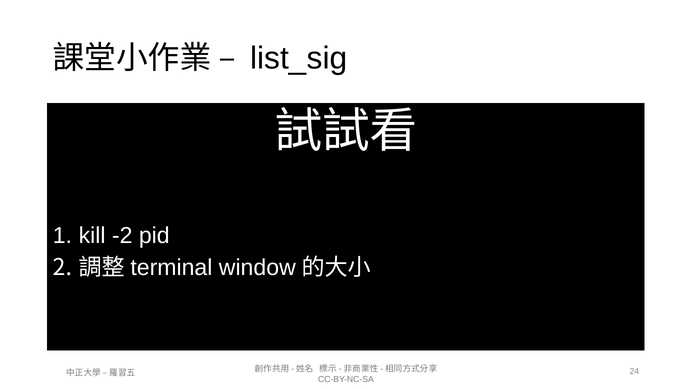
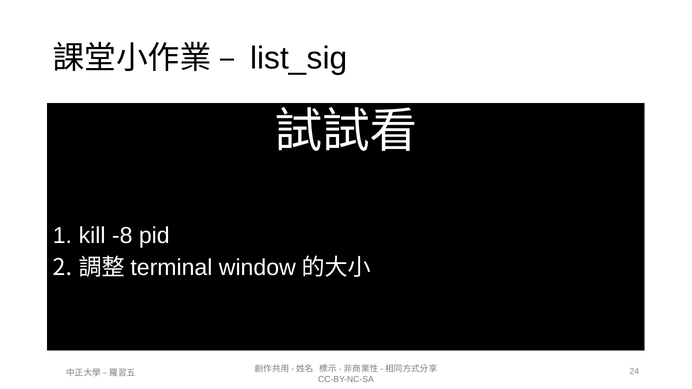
-2: -2 -> -8
